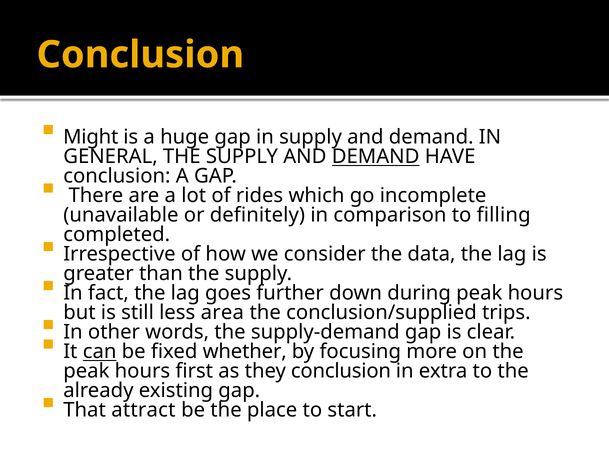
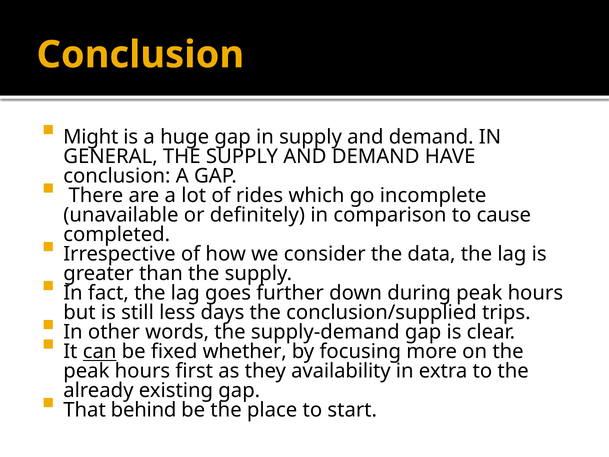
DEMAND at (376, 157) underline: present -> none
filling: filling -> cause
area: area -> days
they conclusion: conclusion -> availability
attract: attract -> behind
